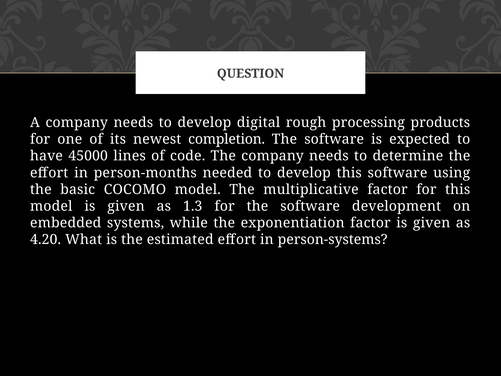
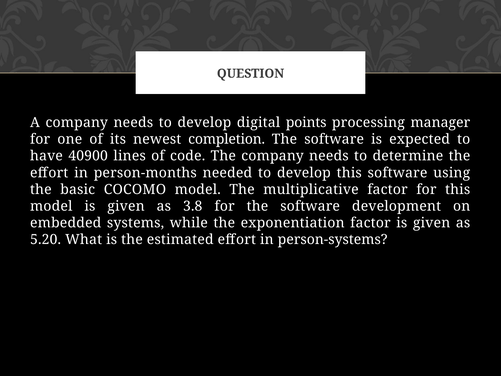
rough: rough -> points
products: products -> manager
45000: 45000 -> 40900
1.3: 1.3 -> 3.8
4.20: 4.20 -> 5.20
